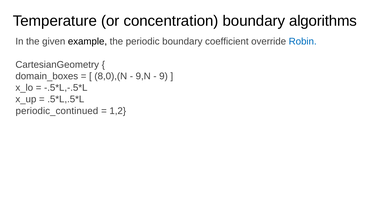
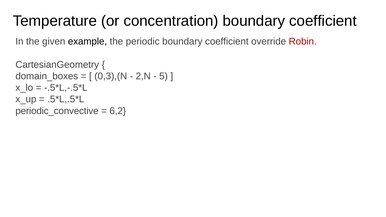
concentration boundary algorithms: algorithms -> coefficient
Robin colour: blue -> red
8,0),(N: 8,0),(N -> 0,3),(N
9,N: 9,N -> 2,N
9: 9 -> 5
periodic_continued: periodic_continued -> periodic_convective
1,2: 1,2 -> 6,2
